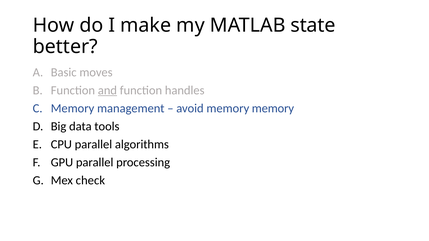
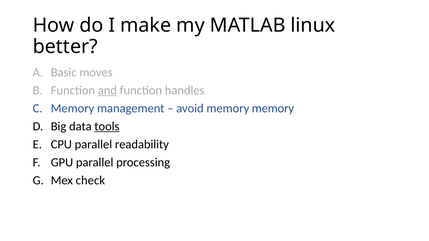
state: state -> linux
tools underline: none -> present
algorithms: algorithms -> readability
